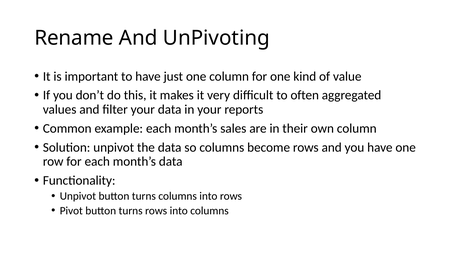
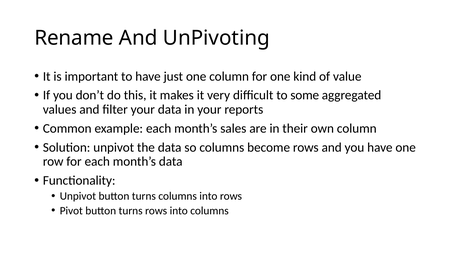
often: often -> some
